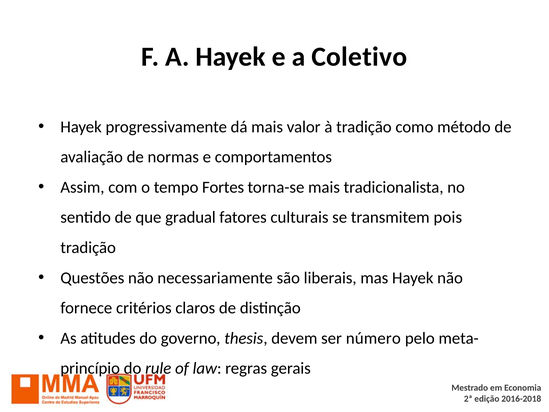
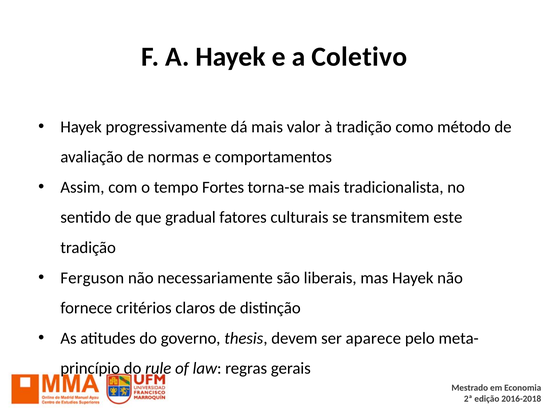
pois: pois -> este
Questões: Questões -> Ferguson
número: número -> aparece
